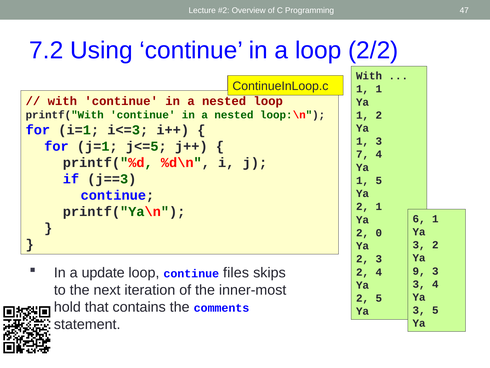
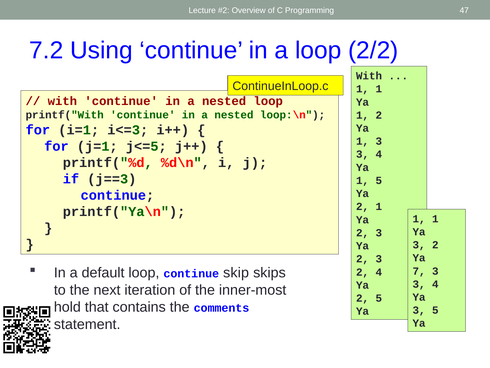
7 at (363, 154): 7 -> 3
6 at (419, 218): 6 -> 1
0 at (379, 233): 0 -> 3
update: update -> default
files: files -> skip
9: 9 -> 7
